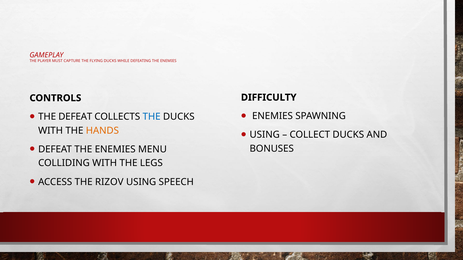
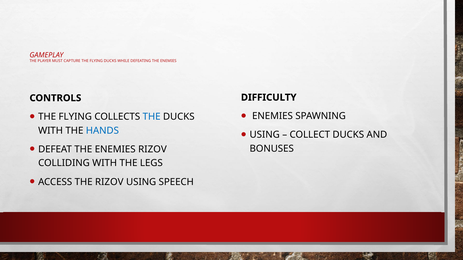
DEFEAT at (75, 117): DEFEAT -> FLYING
HANDS colour: orange -> blue
ENEMIES MENU: MENU -> RIZOV
